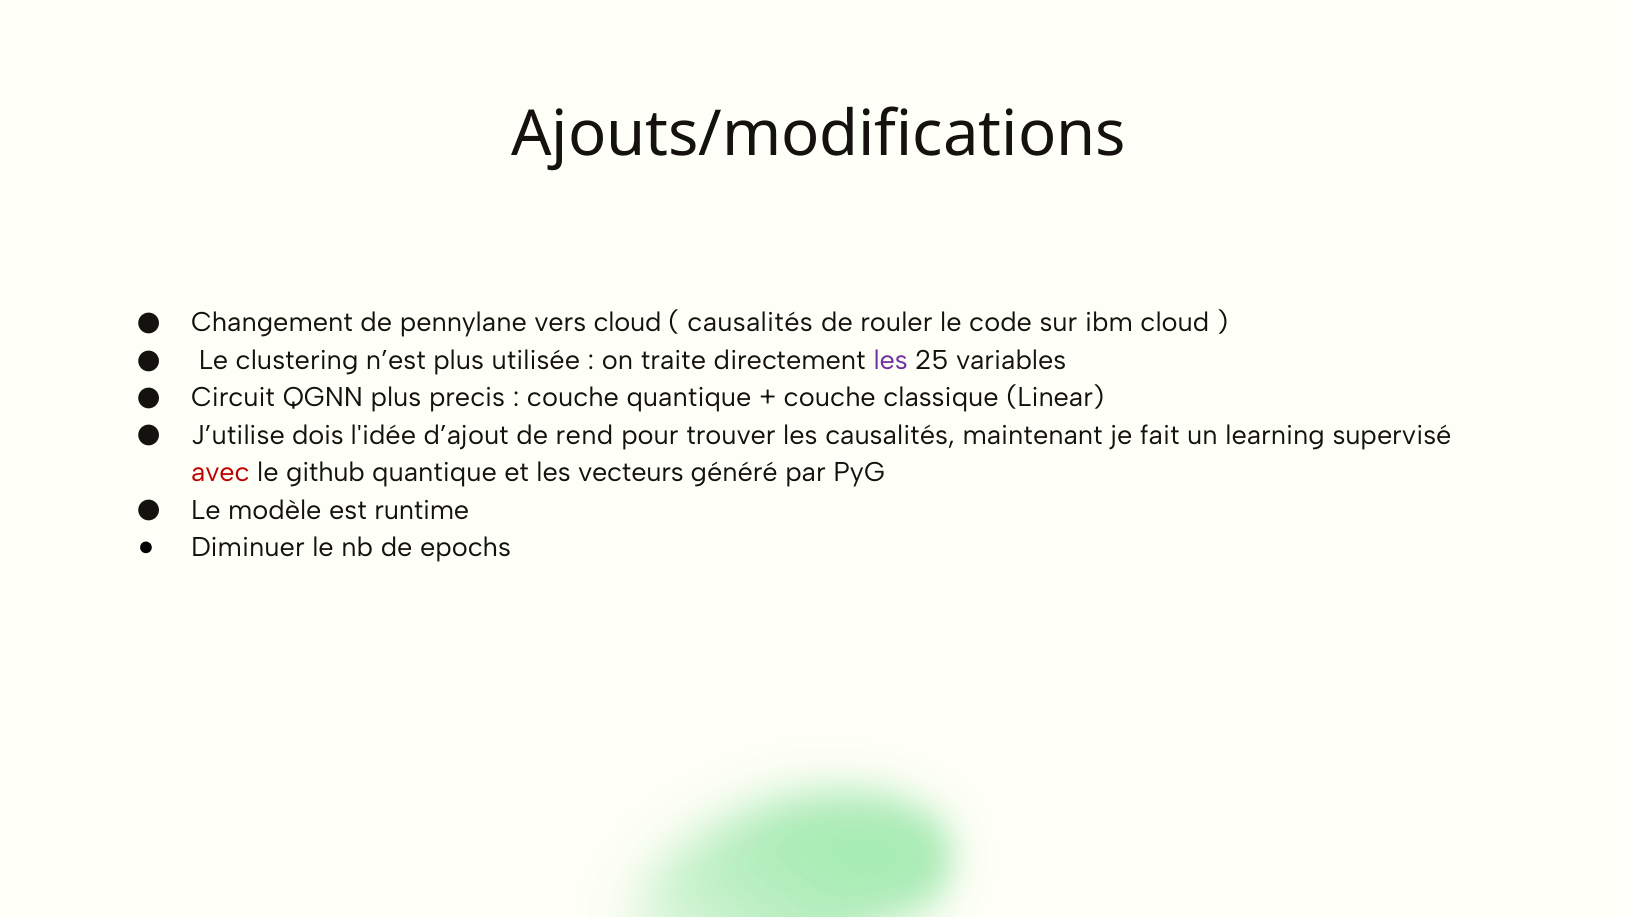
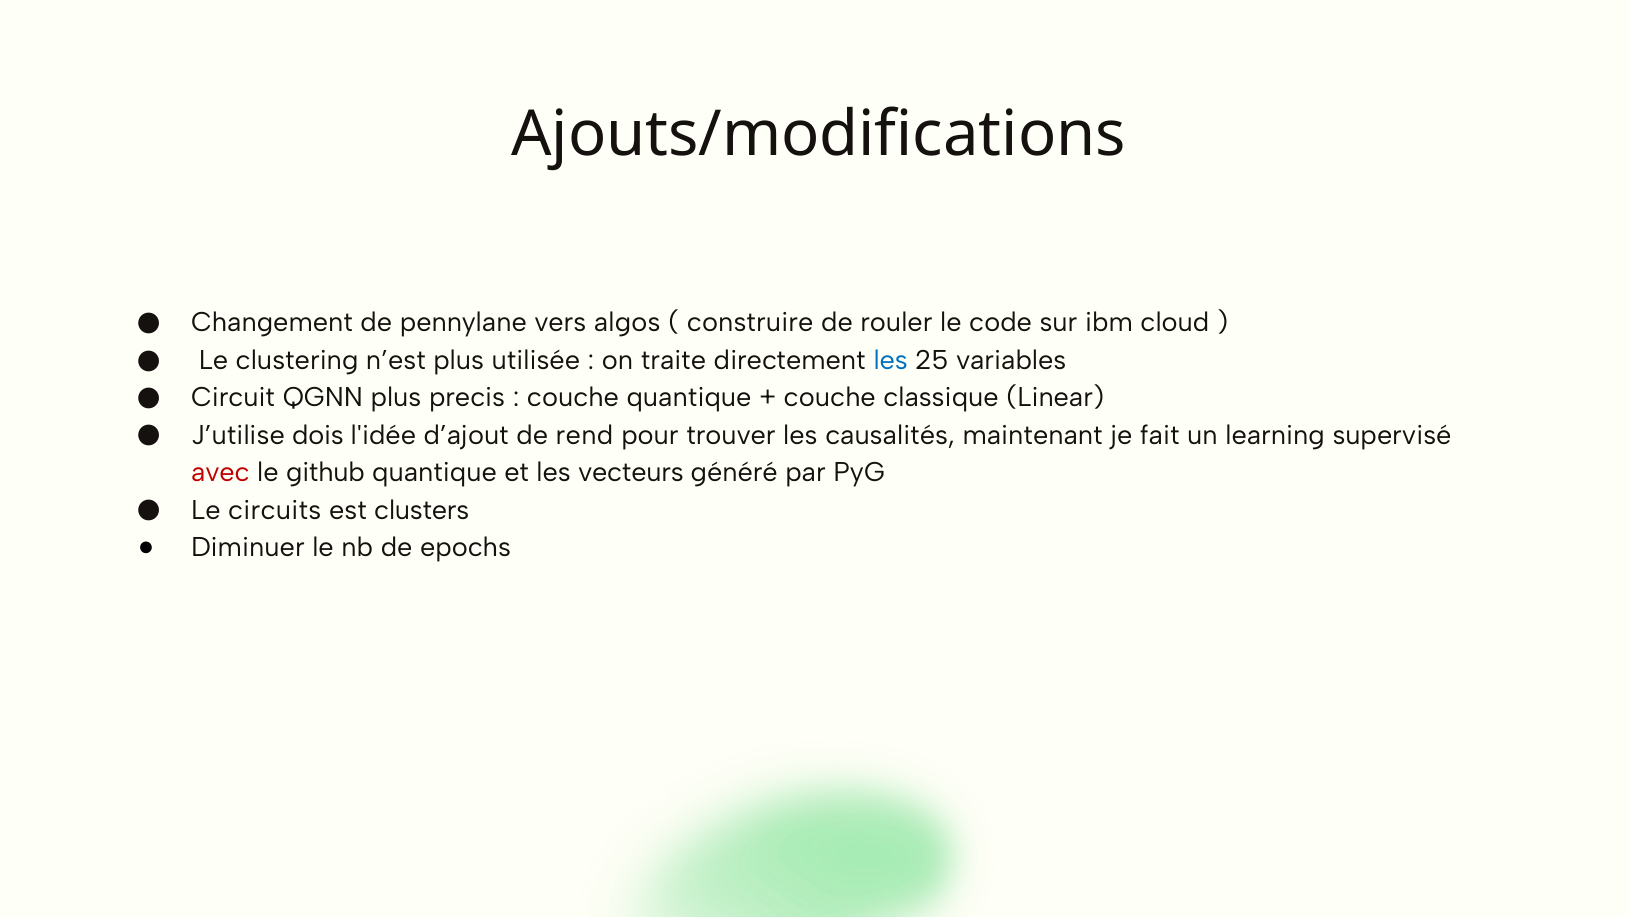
vers cloud: cloud -> algos
causalités at (750, 323): causalités -> construire
les at (891, 360) colour: purple -> blue
modèle: modèle -> circuits
runtime: runtime -> clusters
